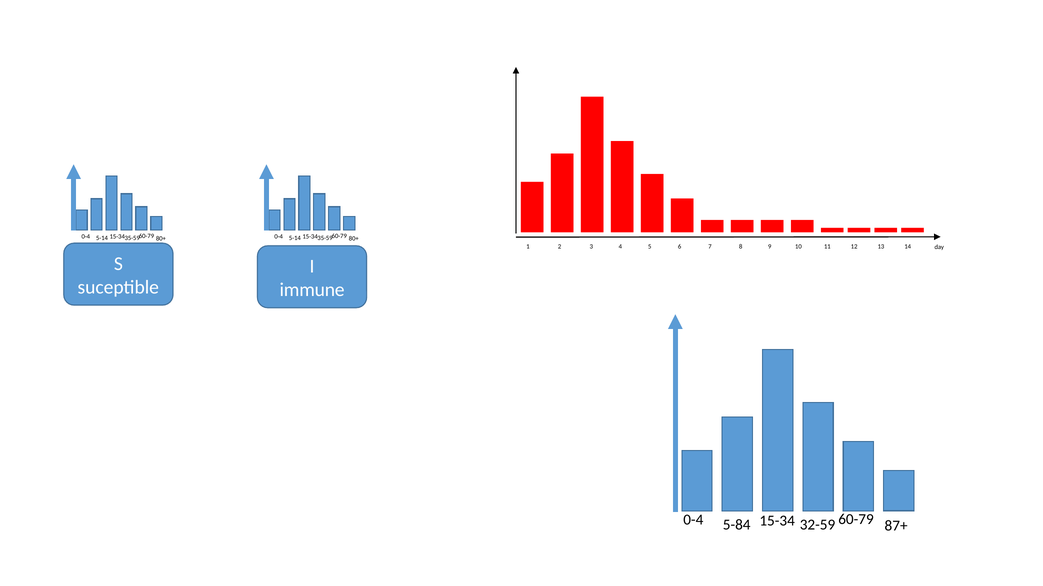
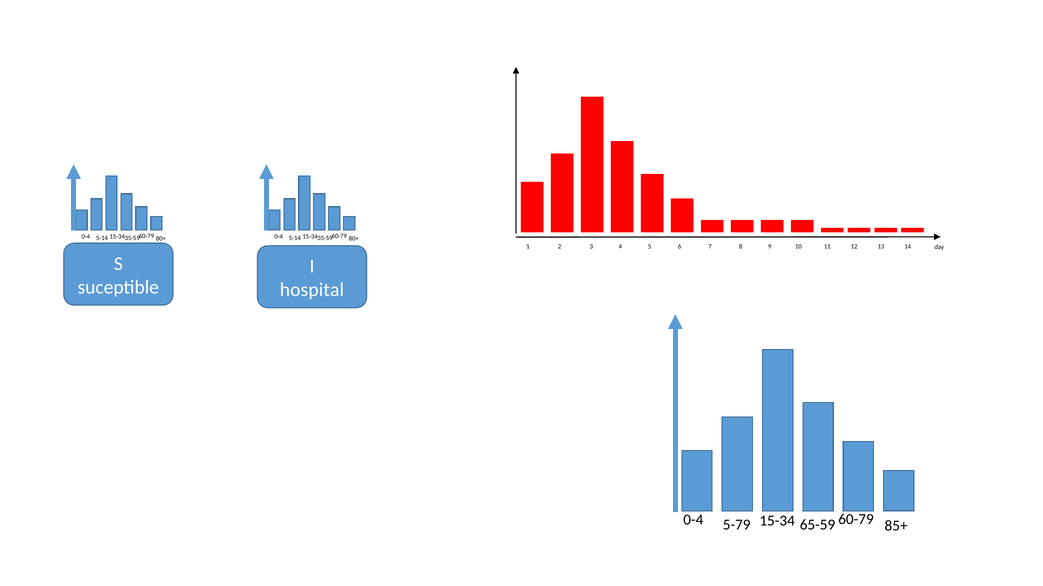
immune: immune -> hospital
5-84: 5-84 -> 5-79
32-59: 32-59 -> 65-59
87+: 87+ -> 85+
